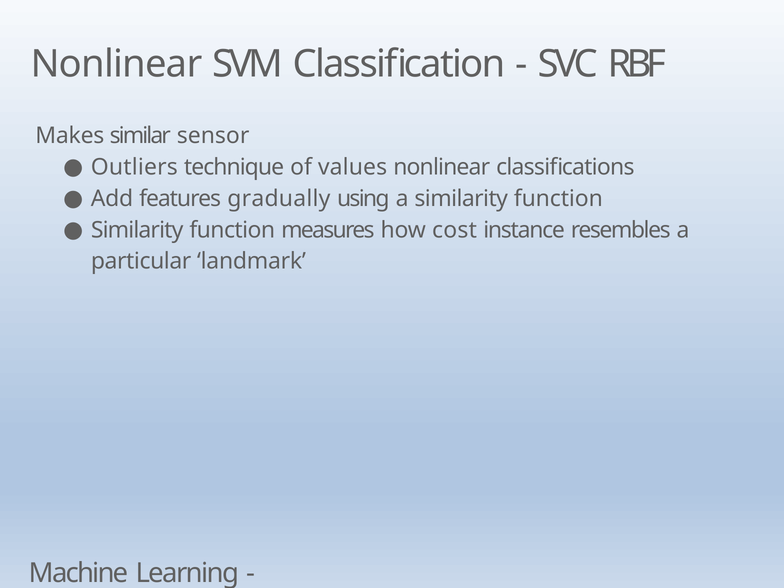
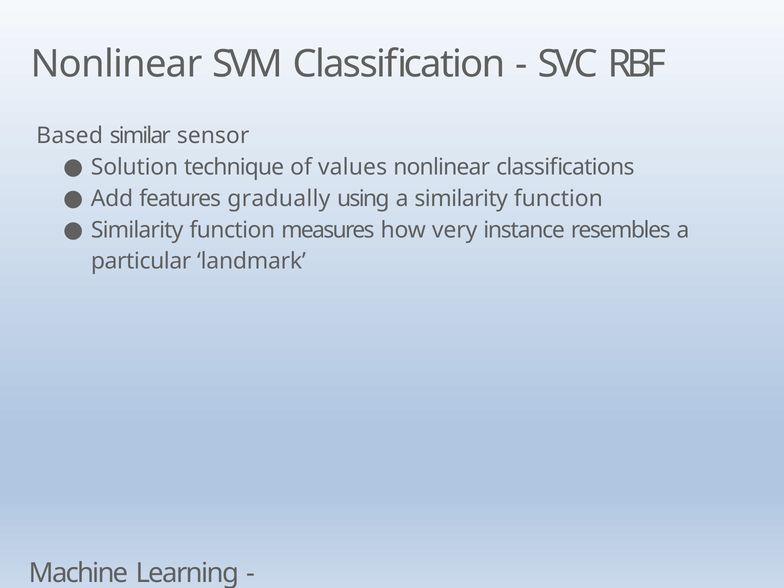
Makes: Makes -> Based
Outliers: Outliers -> Solution
cost: cost -> very
